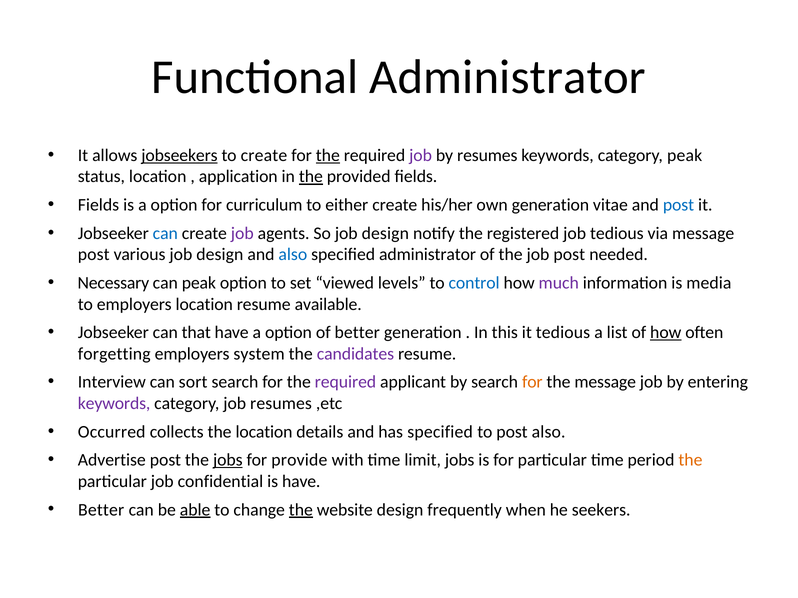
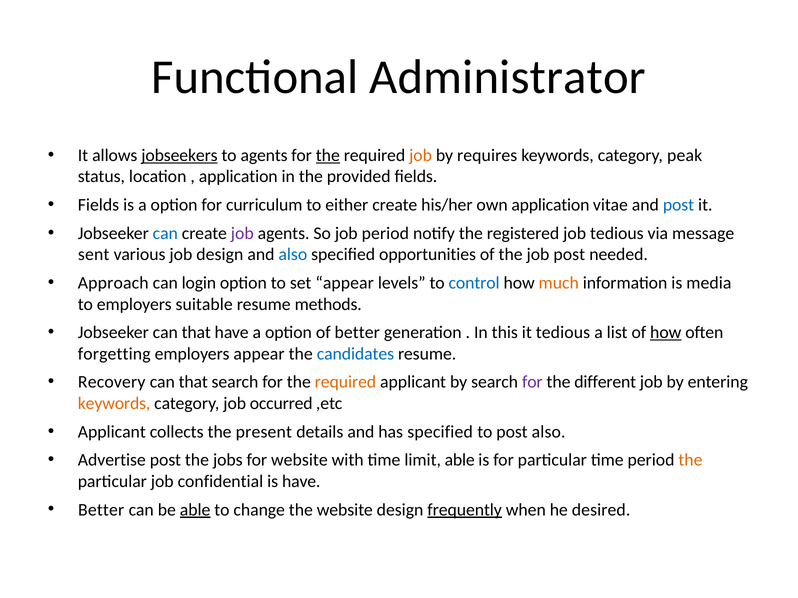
to create: create -> agents
job at (421, 156) colour: purple -> orange
by resumes: resumes -> requires
the at (311, 177) underline: present -> none
own generation: generation -> application
So job design: design -> period
post at (94, 255): post -> sent
specified administrator: administrator -> opportunities
Necessary: Necessary -> Approach
can peak: peak -> login
set viewed: viewed -> appear
much colour: purple -> orange
employers location: location -> suitable
available: available -> methods
employers system: system -> appear
candidates colour: purple -> blue
Interview: Interview -> Recovery
sort at (193, 382): sort -> that
required at (345, 382) colour: purple -> orange
for at (532, 382) colour: orange -> purple
the message: message -> different
keywords at (114, 404) colour: purple -> orange
job resumes: resumes -> occurred
Occurred at (112, 432): Occurred -> Applicant
the location: location -> present
jobs at (228, 460) underline: present -> none
for provide: provide -> website
limit jobs: jobs -> able
the at (301, 510) underline: present -> none
frequently underline: none -> present
seekers: seekers -> desired
